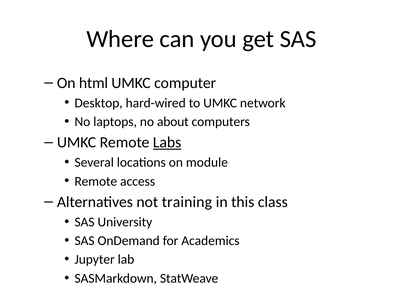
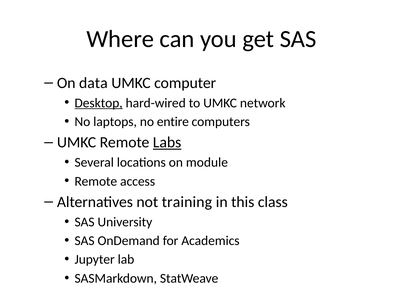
html: html -> data
Desktop underline: none -> present
about: about -> entire
